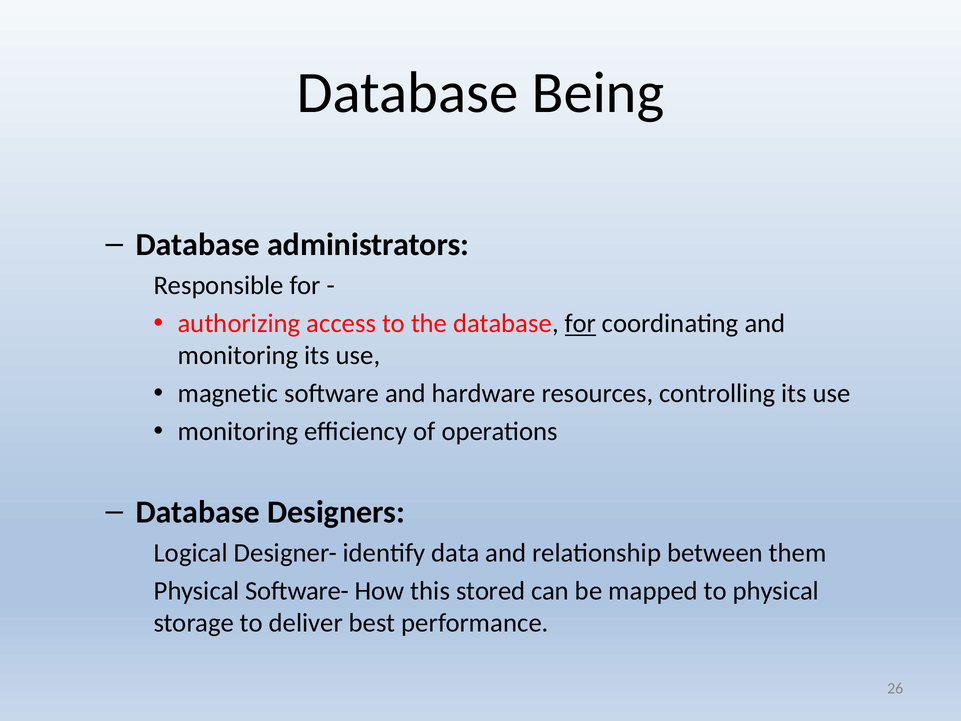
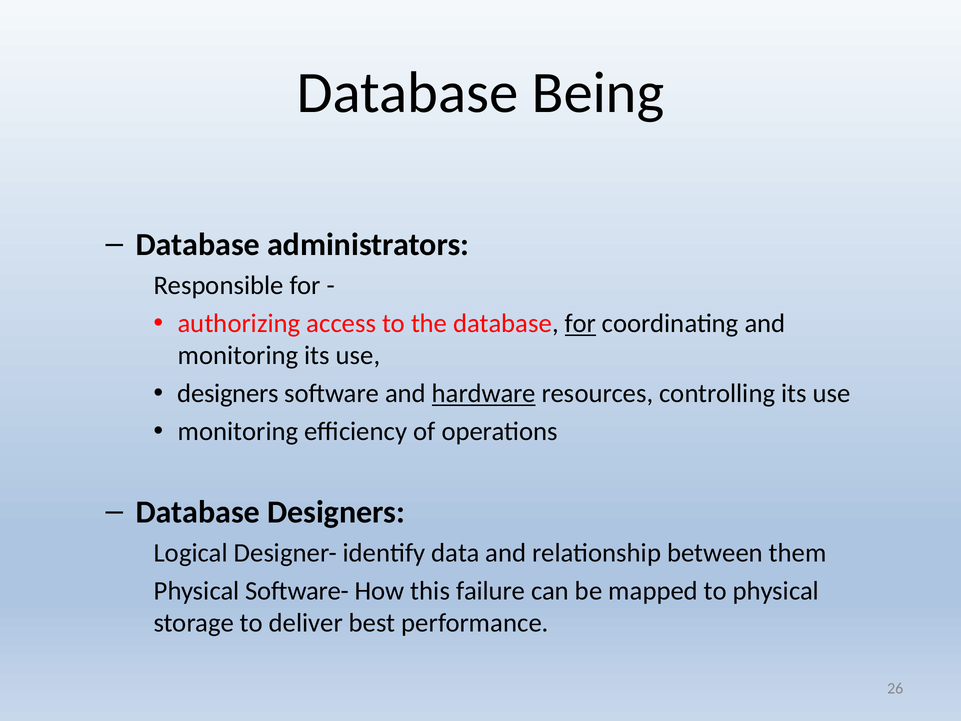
magnetic at (228, 393): magnetic -> designers
hardware underline: none -> present
stored: stored -> failure
